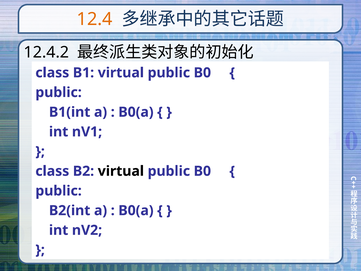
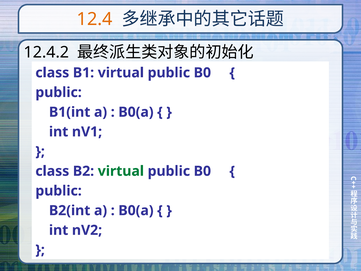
virtual at (121, 171) colour: black -> green
